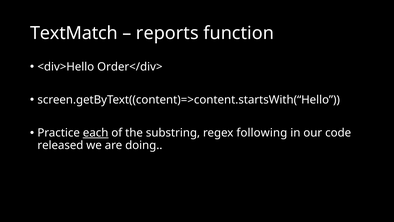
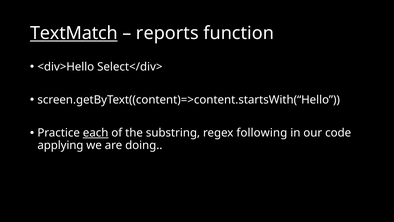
TextMatch underline: none -> present
Order</div>: Order</div> -> Select</div>
released: released -> applying
